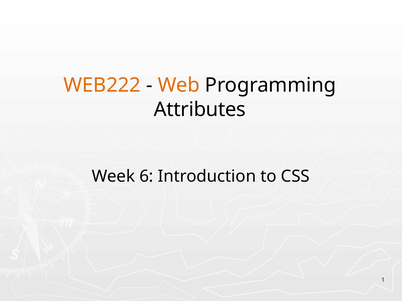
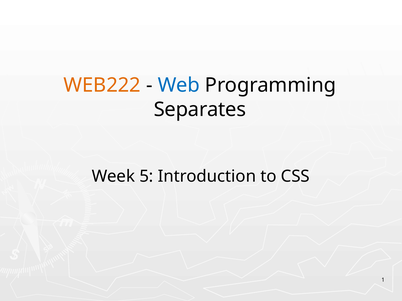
Web colour: orange -> blue
Attributes: Attributes -> Separates
6: 6 -> 5
